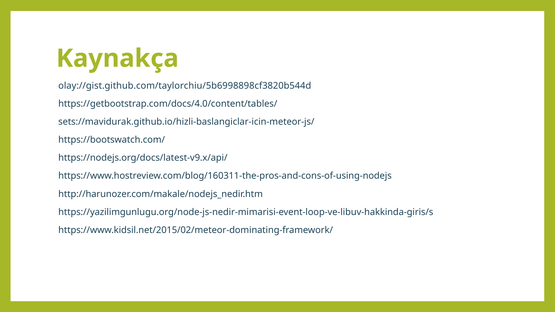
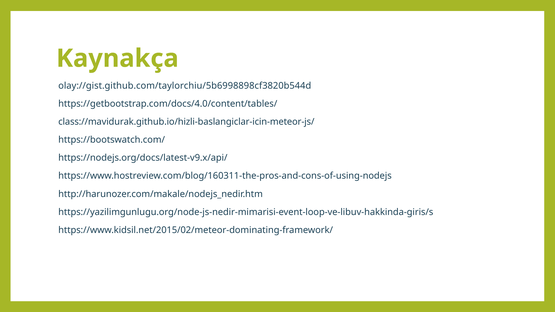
sets://mavidurak.github.io/hizli-baslangiclar-icin-meteor-js/: sets://mavidurak.github.io/hizli-baslangiclar-icin-meteor-js/ -> class://mavidurak.github.io/hizli-baslangiclar-icin-meteor-js/
